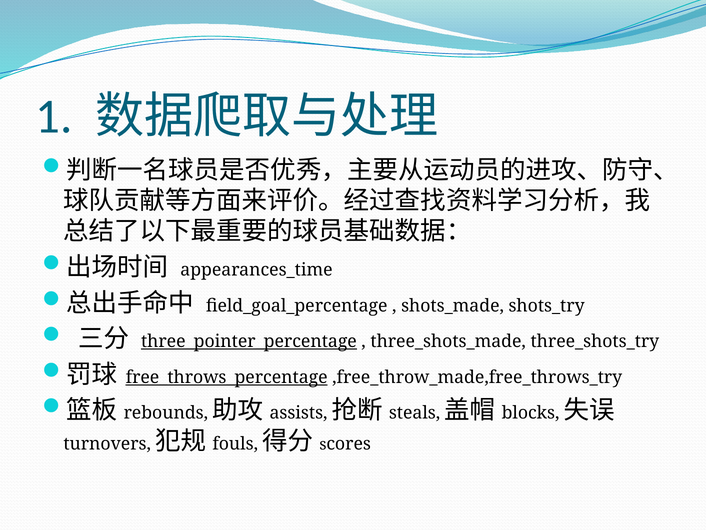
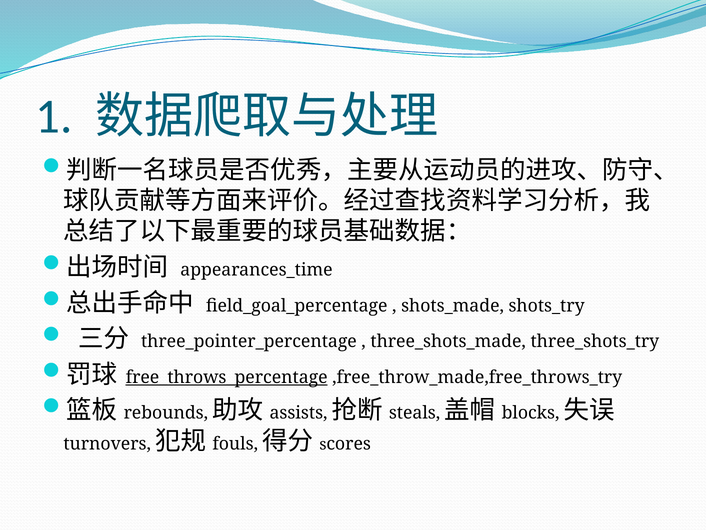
three_pointer_percentage underline: present -> none
